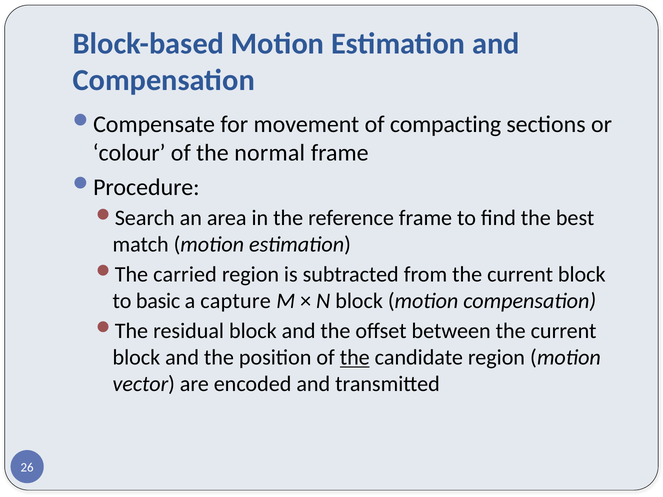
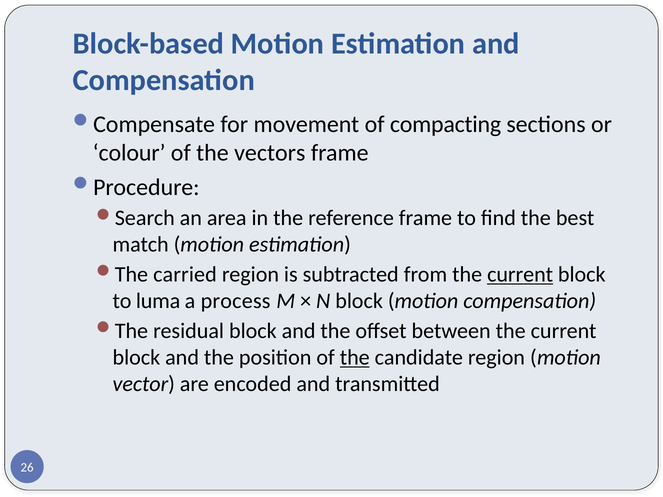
normal: normal -> vectors
current at (520, 275) underline: none -> present
basic: basic -> luma
capture: capture -> process
